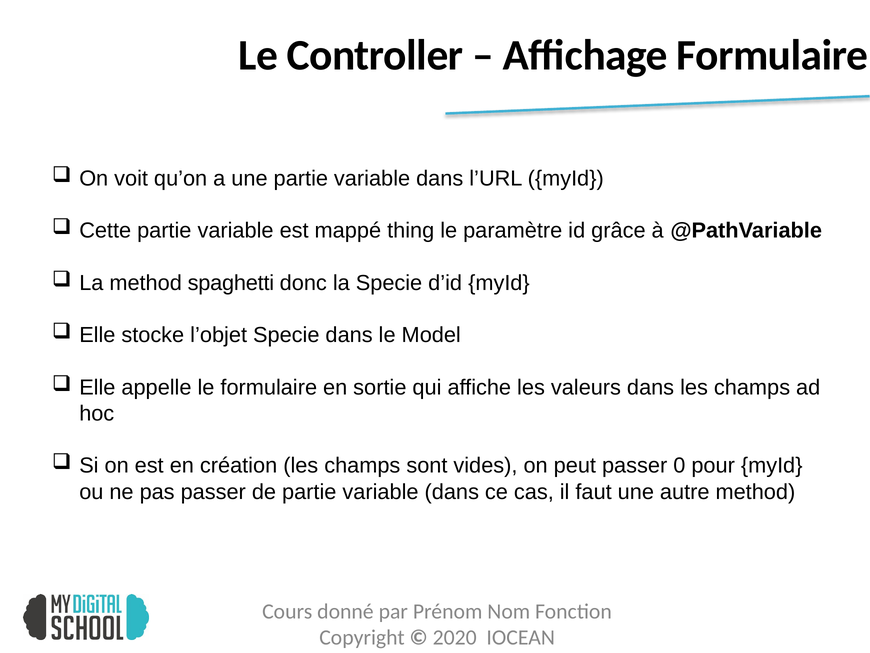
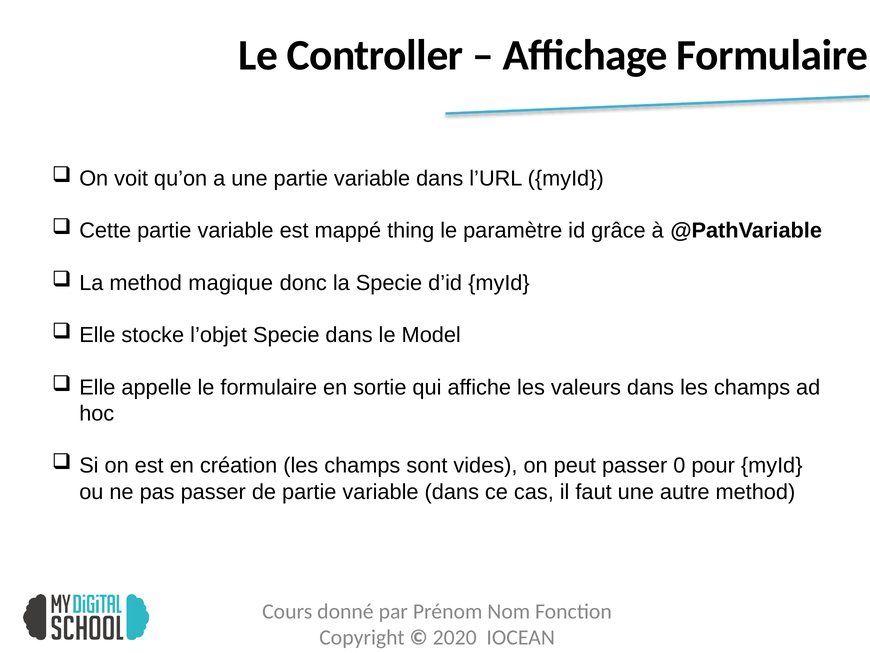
spaghetti: spaghetti -> magique
